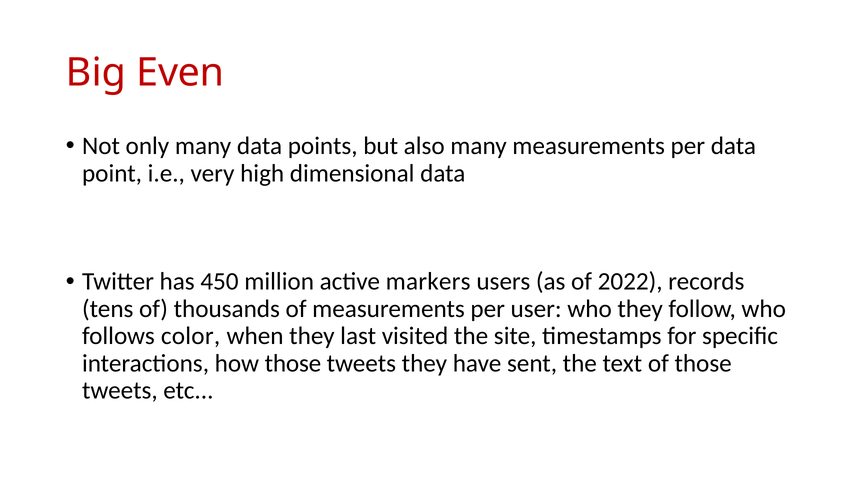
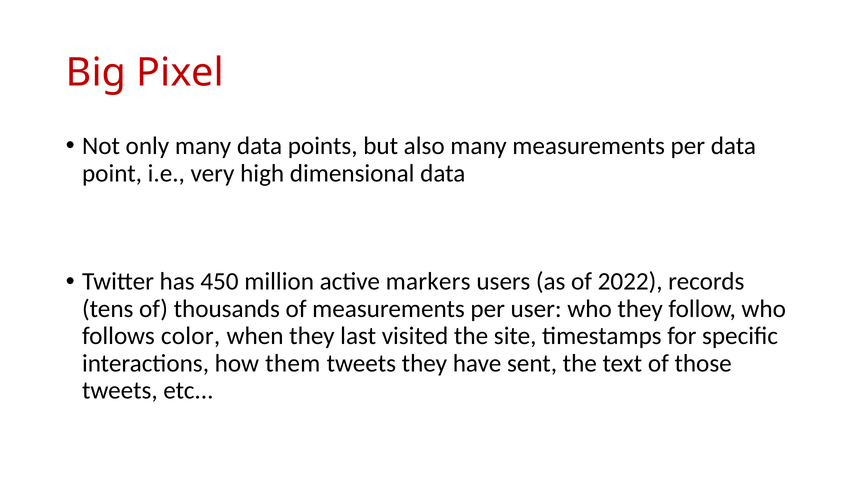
Even: Even -> Pixel
how those: those -> them
